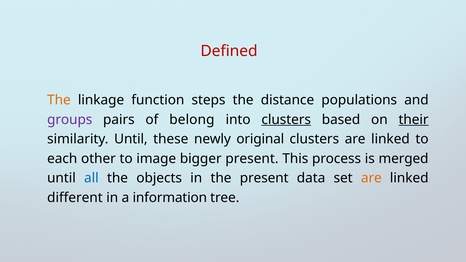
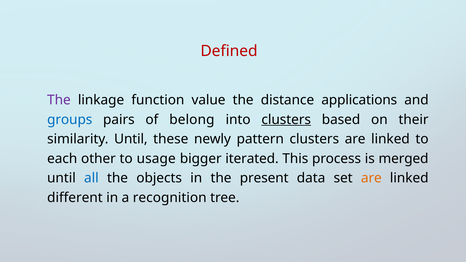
The at (59, 100) colour: orange -> purple
steps: steps -> value
populations: populations -> applications
groups colour: purple -> blue
their underline: present -> none
original: original -> pattern
image: image -> usage
bigger present: present -> iterated
information: information -> recognition
